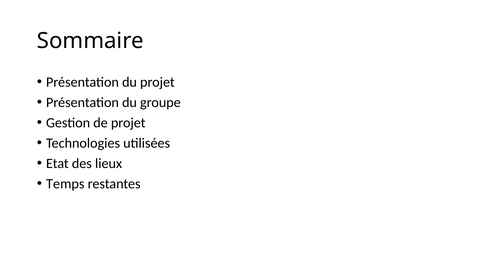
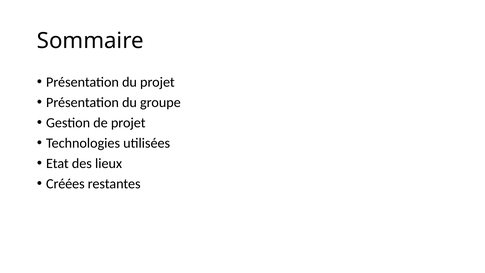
Temps: Temps -> Créées
